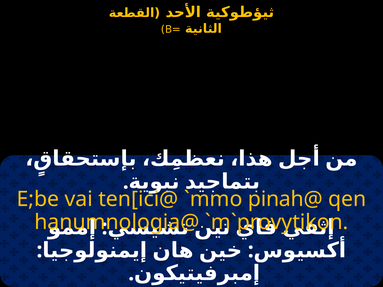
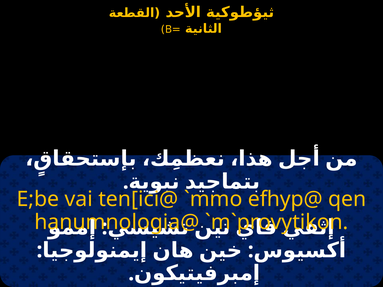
pinah@: pinah@ -> efhyp@
